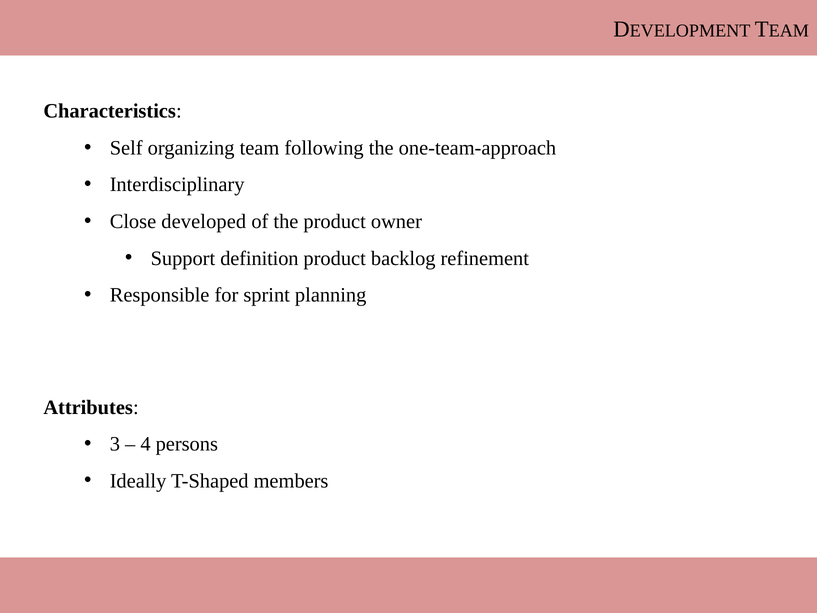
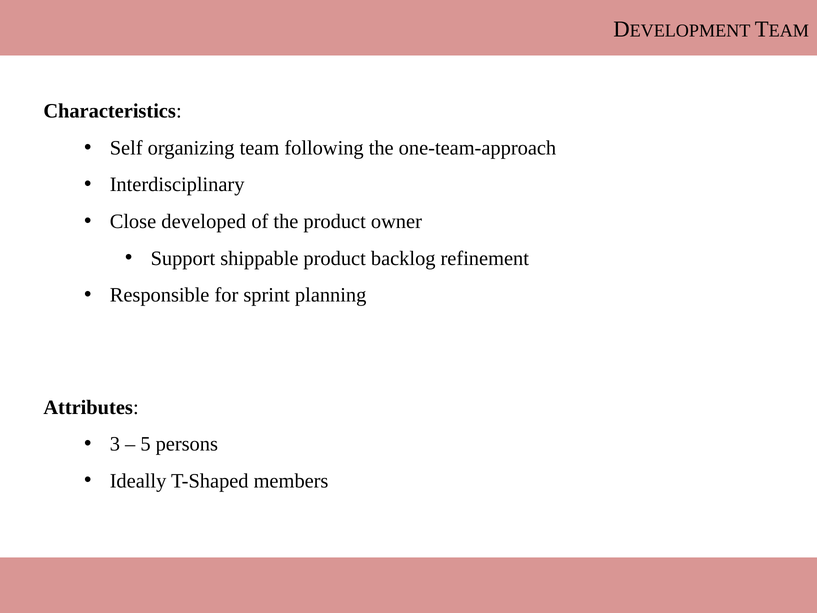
definition: definition -> shippable
4: 4 -> 5
